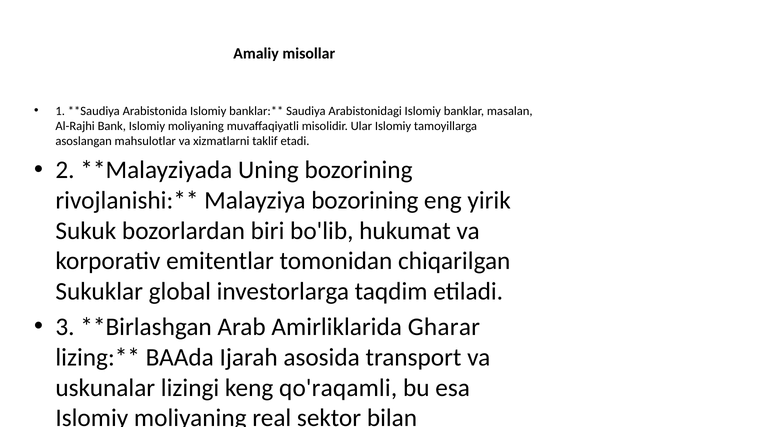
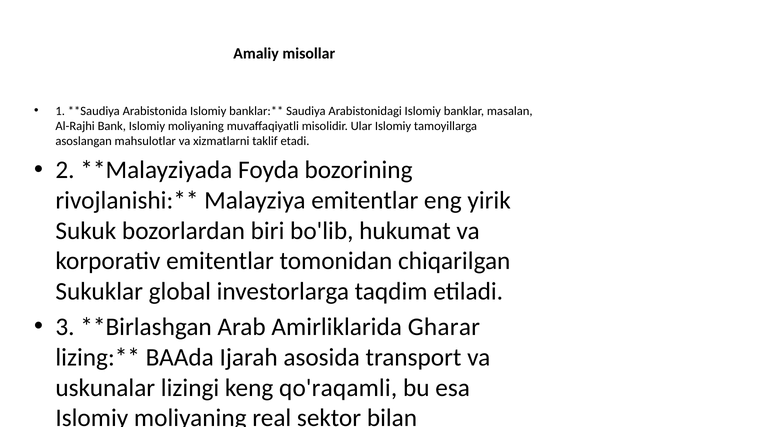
Uning: Uning -> Foyda
Malayziya bozorining: bozorining -> emitentlar
